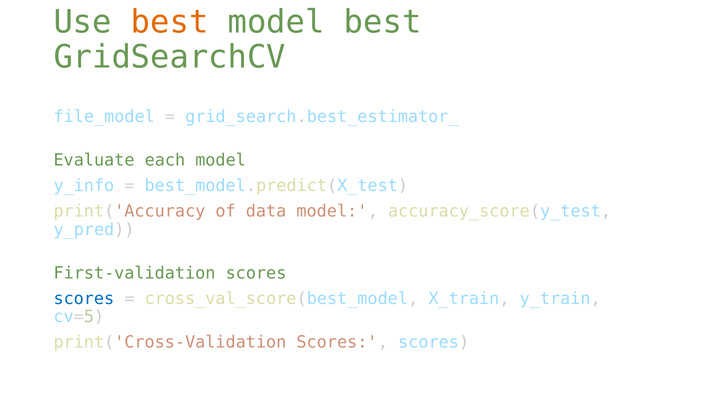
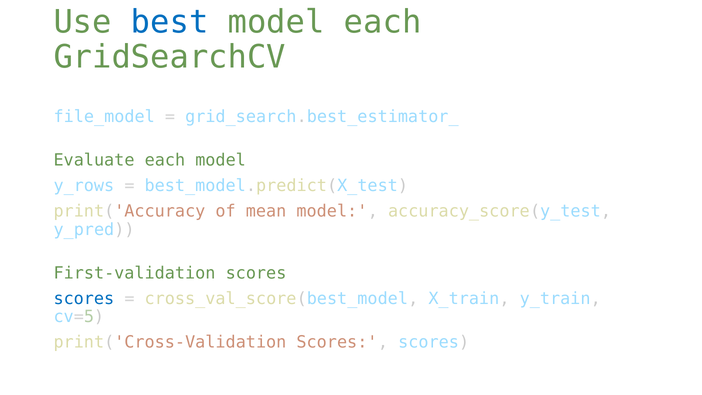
best at (170, 22) colour: orange -> blue
model best: best -> each
y_info: y_info -> y_rows
data: data -> mean
